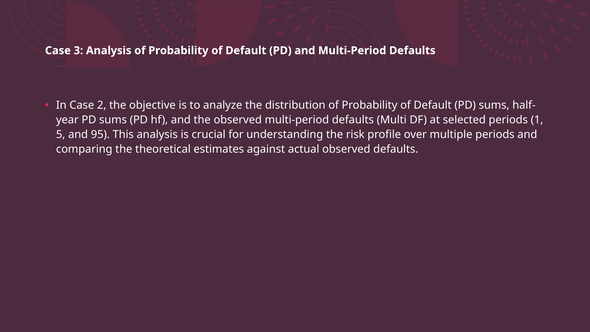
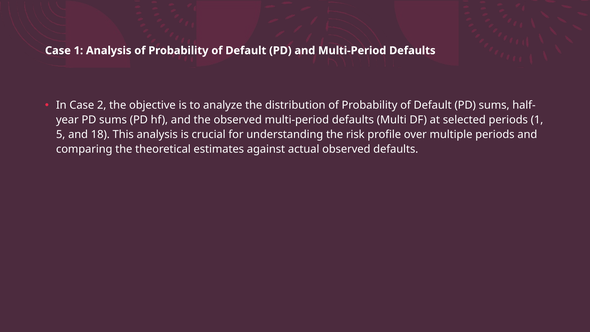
Case 3: 3 -> 1
95: 95 -> 18
